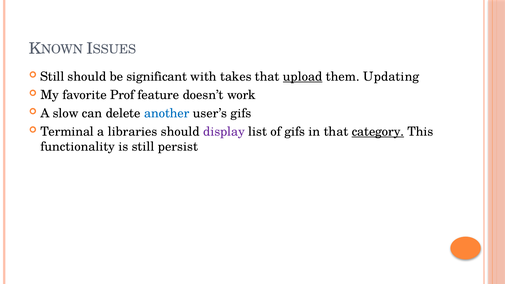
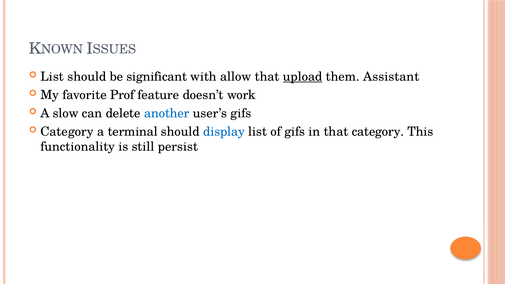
Still at (52, 77): Still -> List
takes: takes -> allow
Updating: Updating -> Assistant
Terminal at (67, 132): Terminal -> Category
libraries: libraries -> terminal
display colour: purple -> blue
category at (378, 132) underline: present -> none
